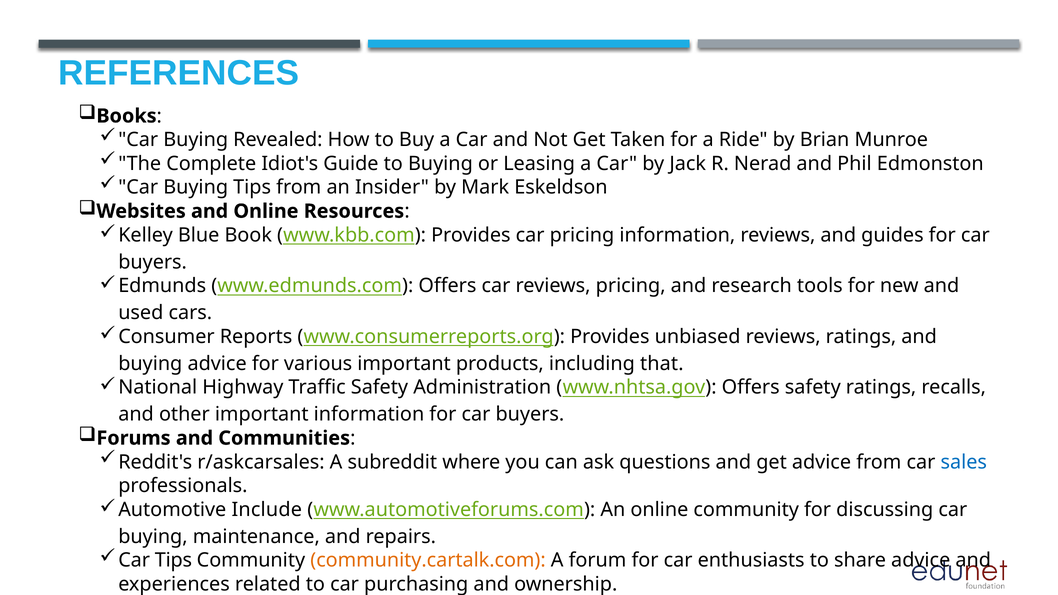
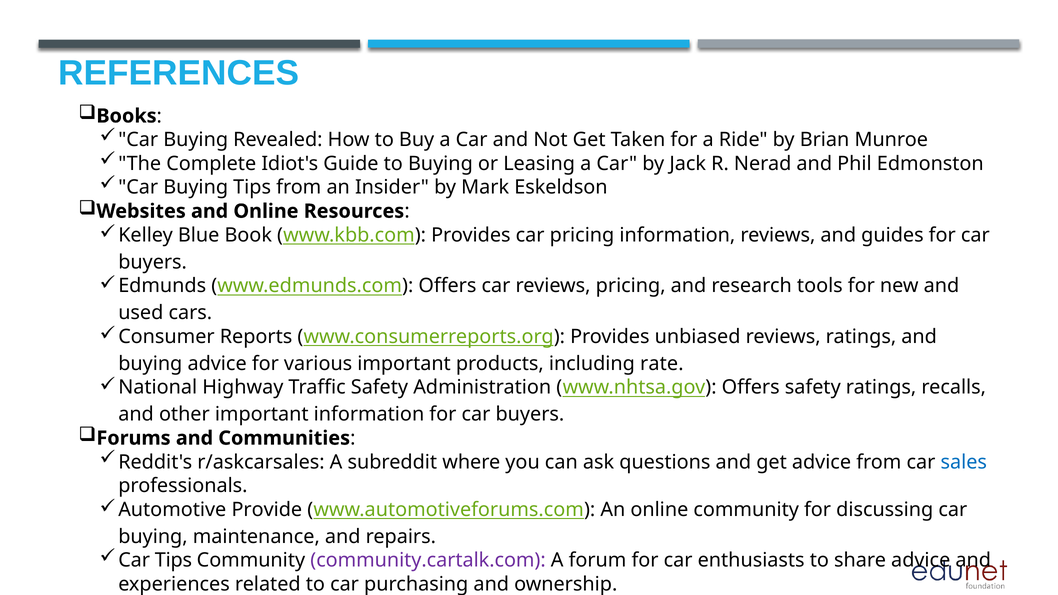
that: that -> rate
Include: Include -> Provide
community.cartalk.com colour: orange -> purple
